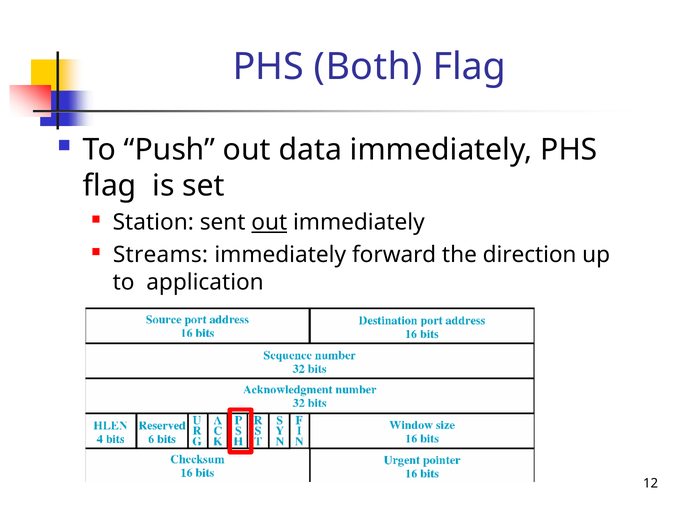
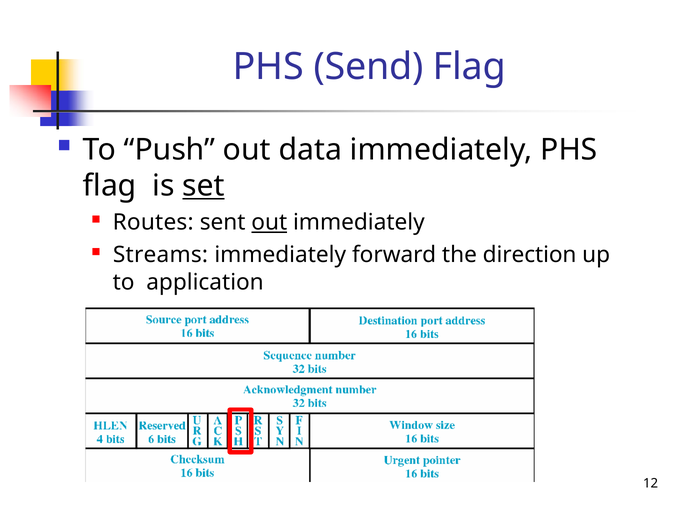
Both: Both -> Send
set underline: none -> present
Station: Station -> Routes
